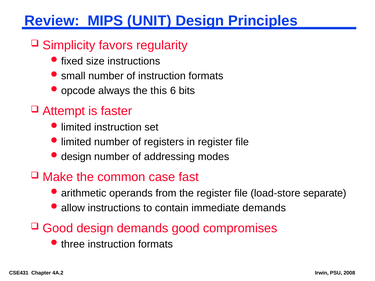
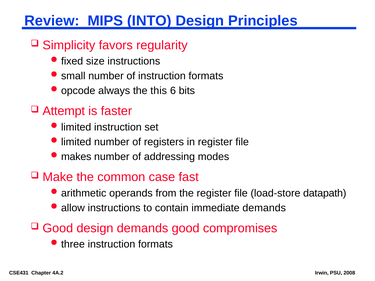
UNIT: UNIT -> INTO
design at (76, 157): design -> makes
separate: separate -> datapath
